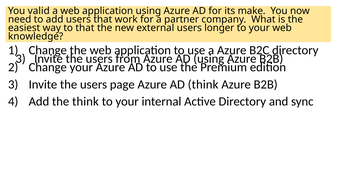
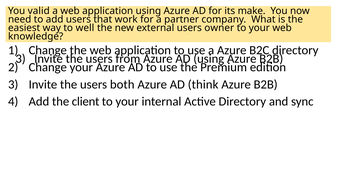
to that: that -> well
longer: longer -> owner
page: page -> both
the think: think -> client
